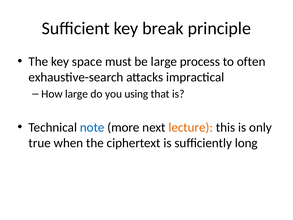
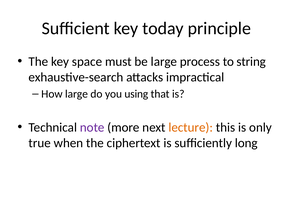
break: break -> today
often: often -> string
note colour: blue -> purple
